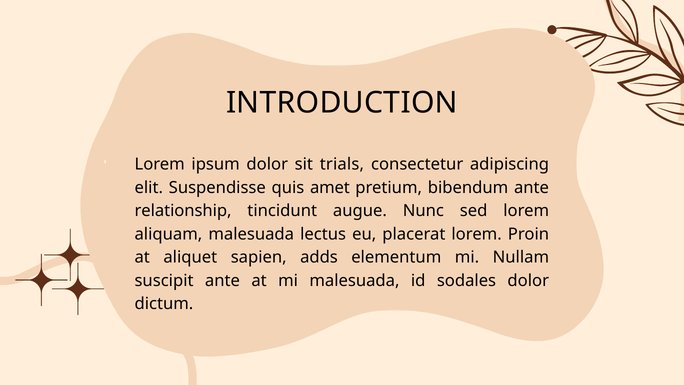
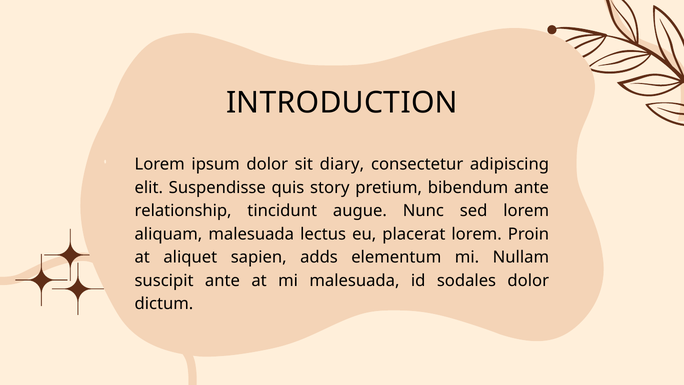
trials: trials -> diary
amet: amet -> story
